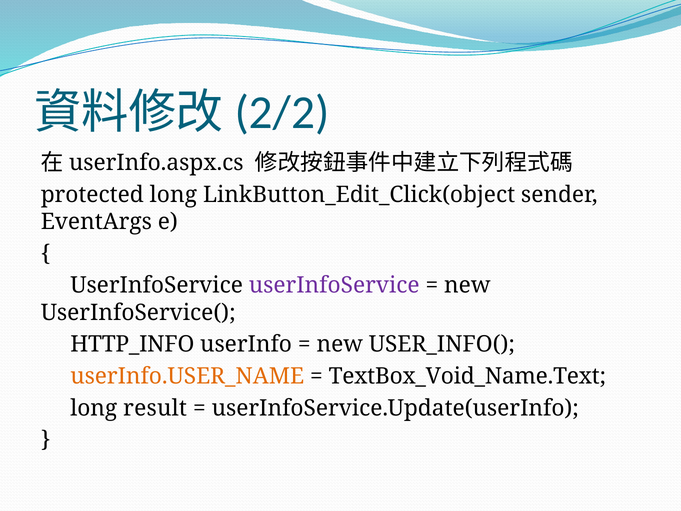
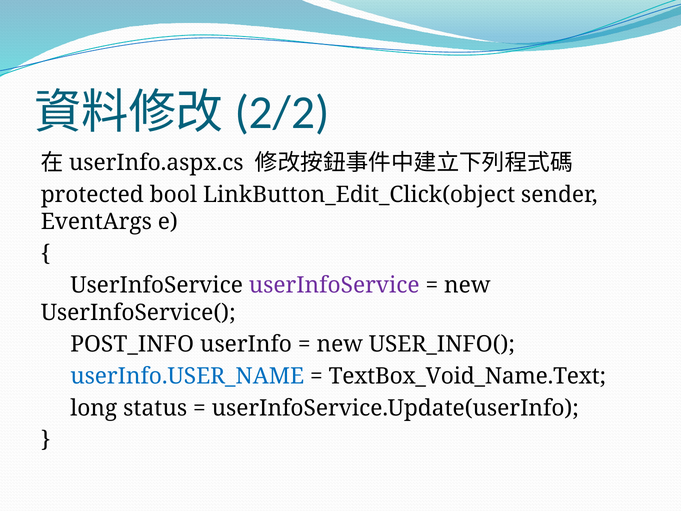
protected long: long -> bool
HTTP_INFO: HTTP_INFO -> POST_INFO
userInfo.USER_NAME colour: orange -> blue
result: result -> status
